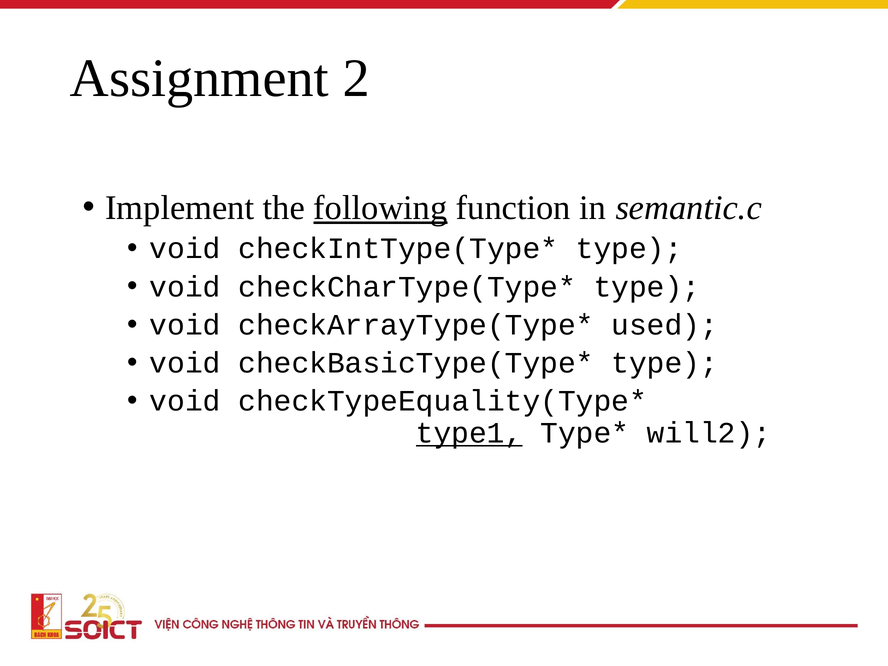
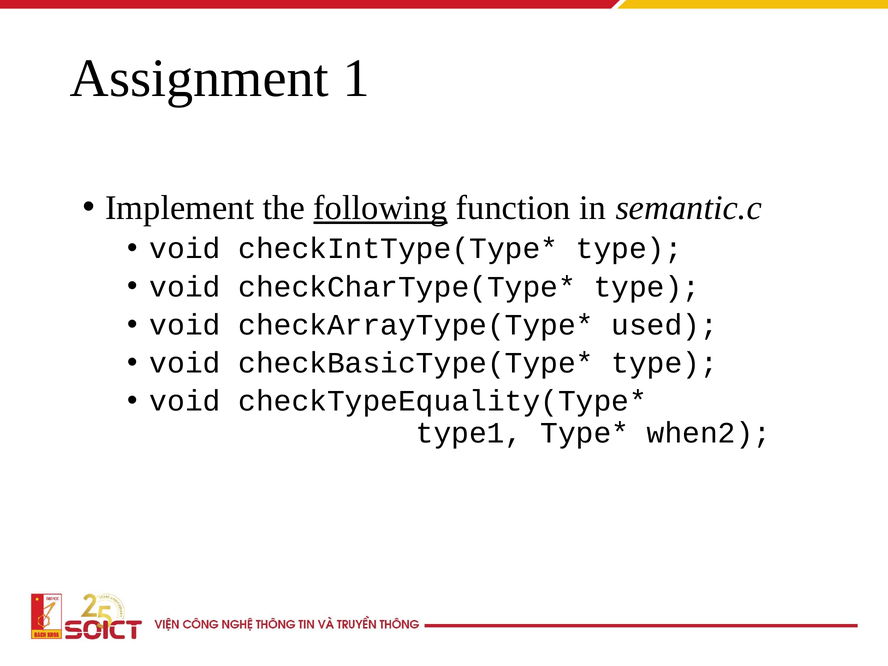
2: 2 -> 1
type1 underline: present -> none
will2: will2 -> when2
